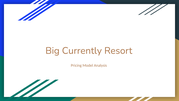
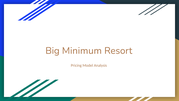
Currently: Currently -> Minimum
